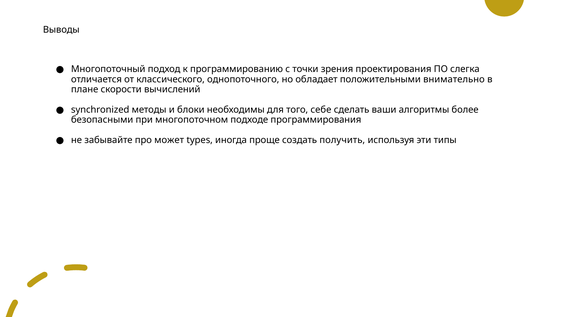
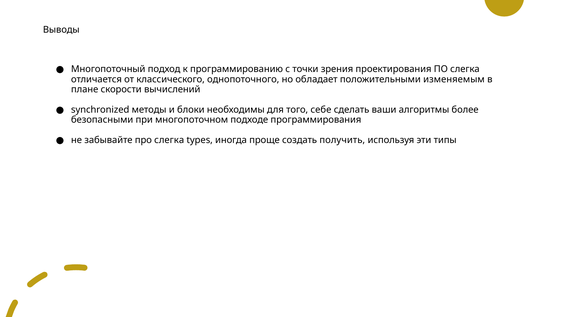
внимательно: внимательно -> изменяемым
про может: может -> слегка
